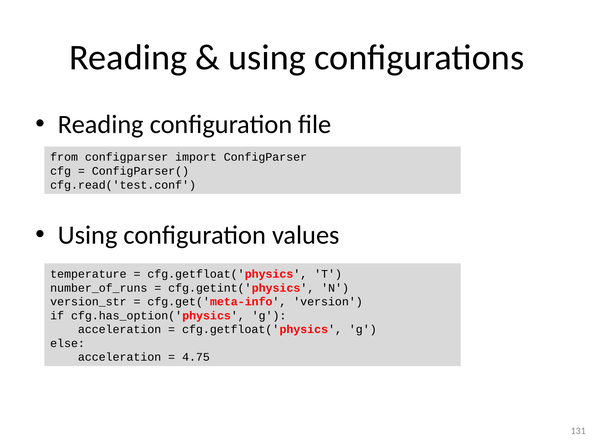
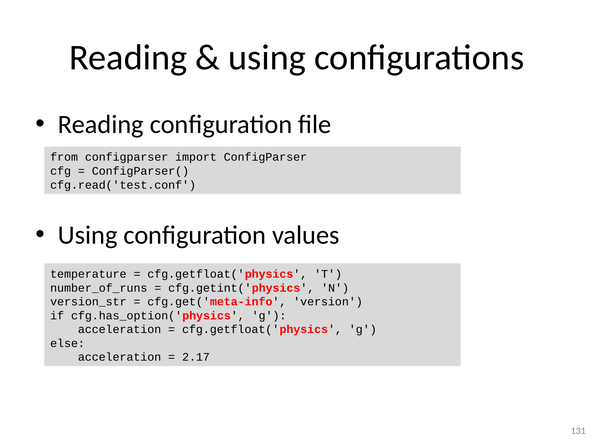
4.75: 4.75 -> 2.17
